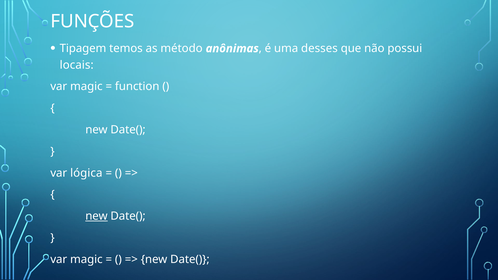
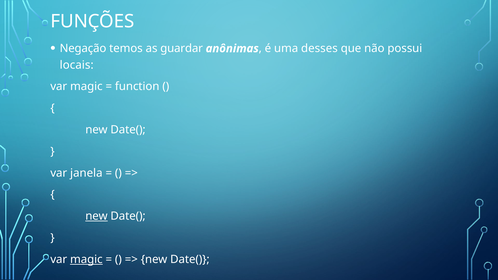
Tipagem: Tipagem -> Negação
método: método -> guardar
lógica: lógica -> janela
magic at (86, 259) underline: none -> present
